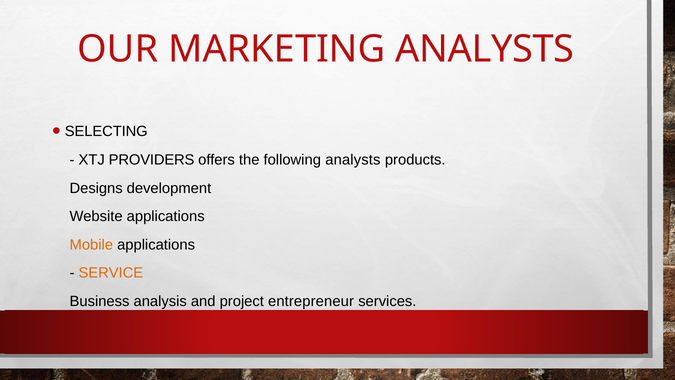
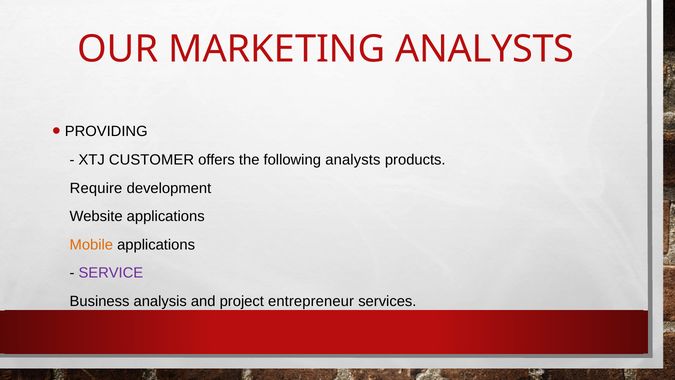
SELECTING: SELECTING -> PROVIDING
PROVIDERS: PROVIDERS -> CUSTOMER
Designs: Designs -> Require
SERVICE colour: orange -> purple
